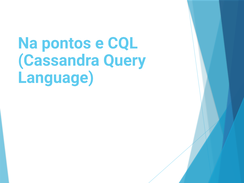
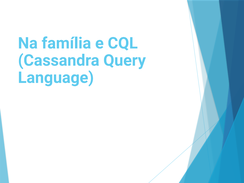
pontos: pontos -> família
